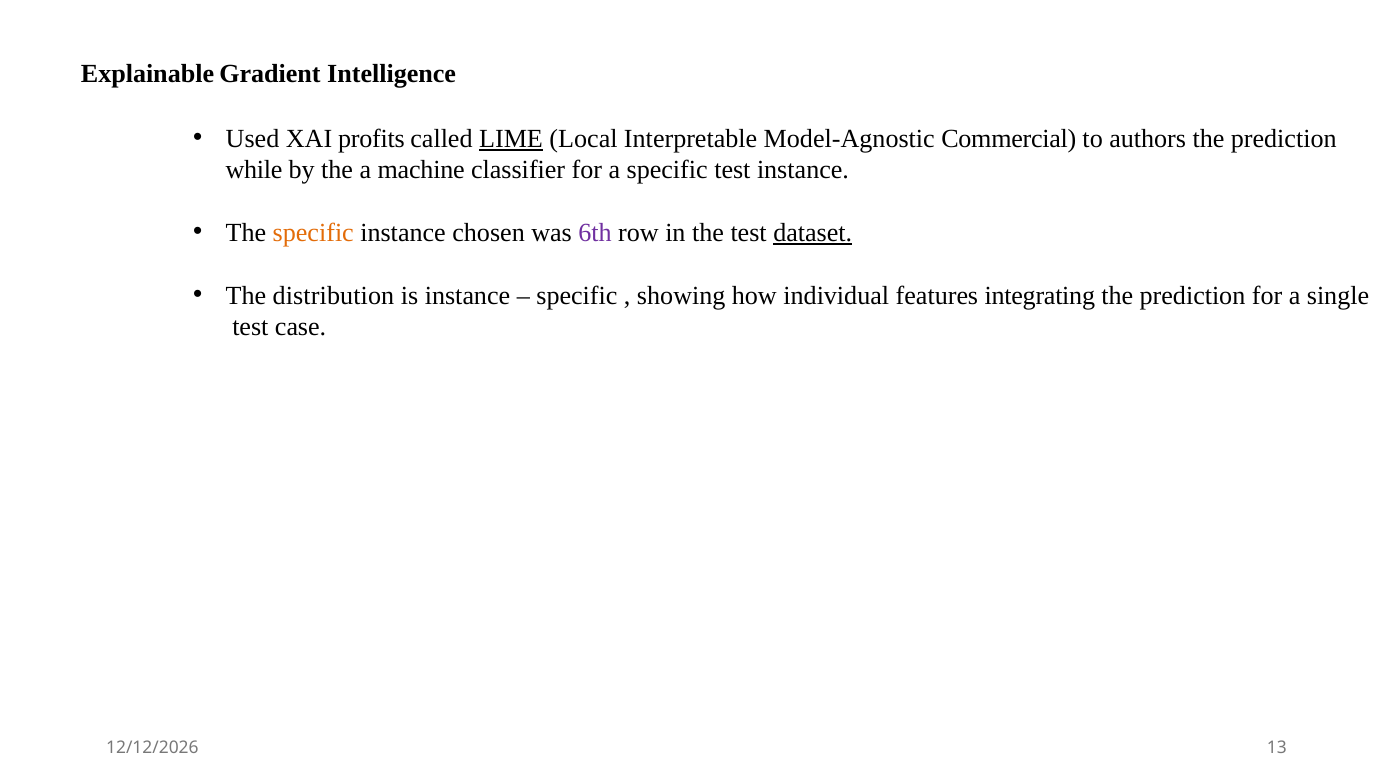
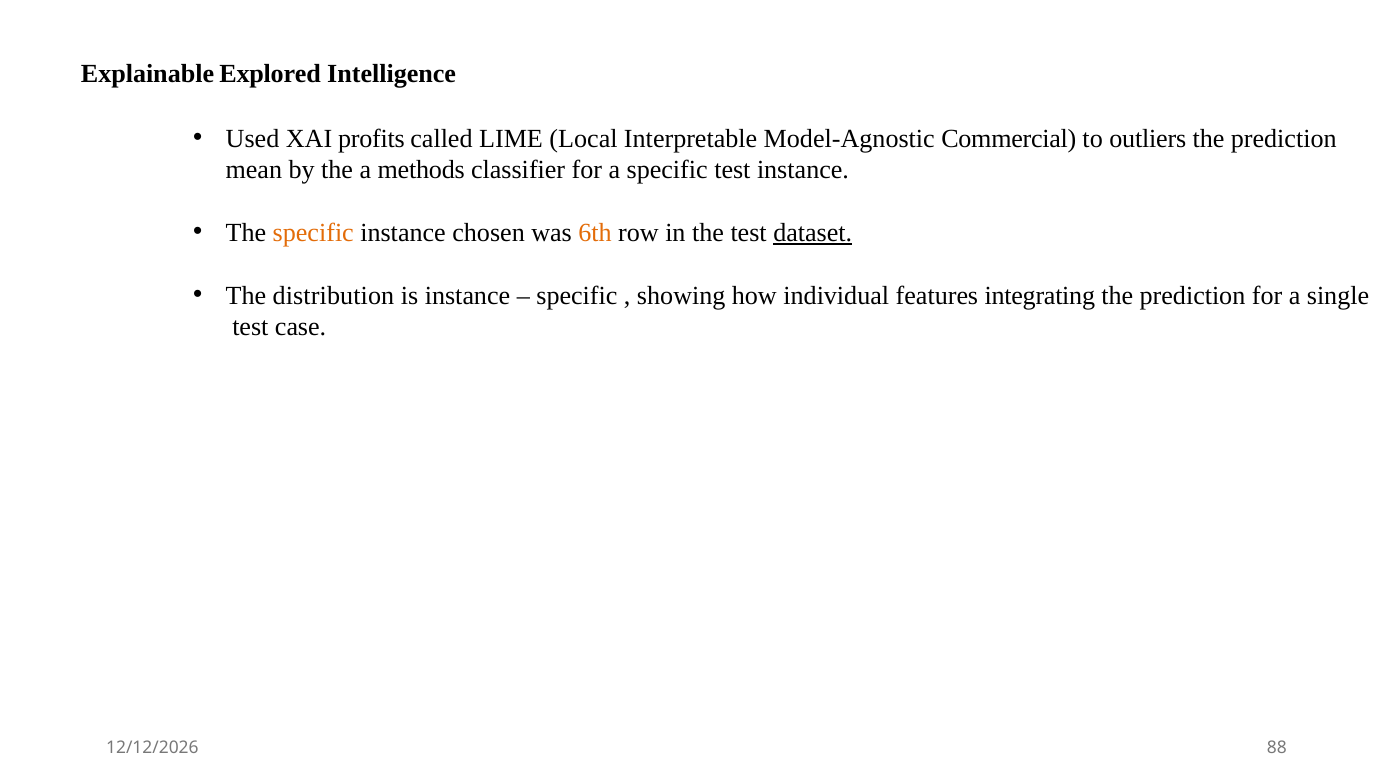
Gradient: Gradient -> Explored
LIME underline: present -> none
authors: authors -> outliers
while: while -> mean
machine: machine -> methods
6th colour: purple -> orange
13: 13 -> 88
